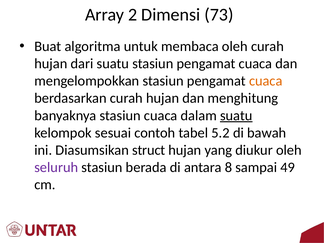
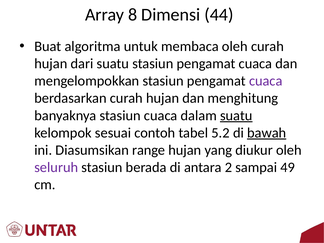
2: 2 -> 8
73: 73 -> 44
cuaca at (266, 81) colour: orange -> purple
bawah underline: none -> present
struct: struct -> range
8: 8 -> 2
